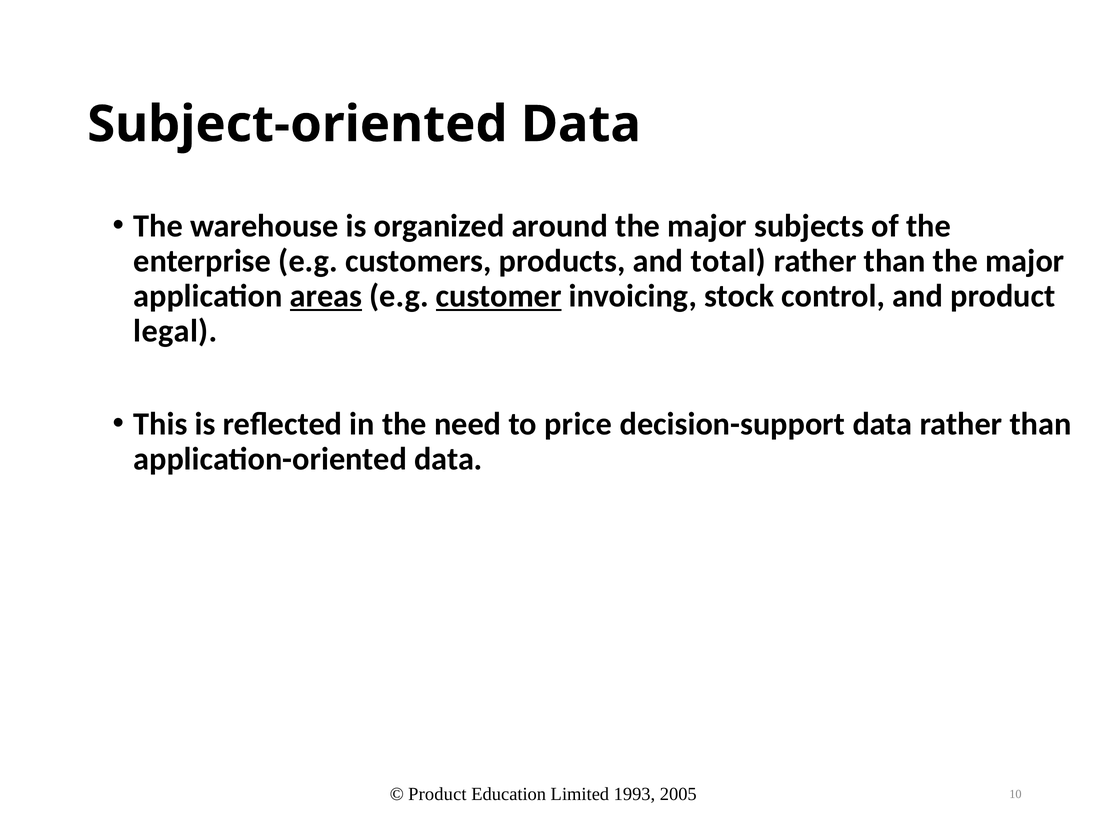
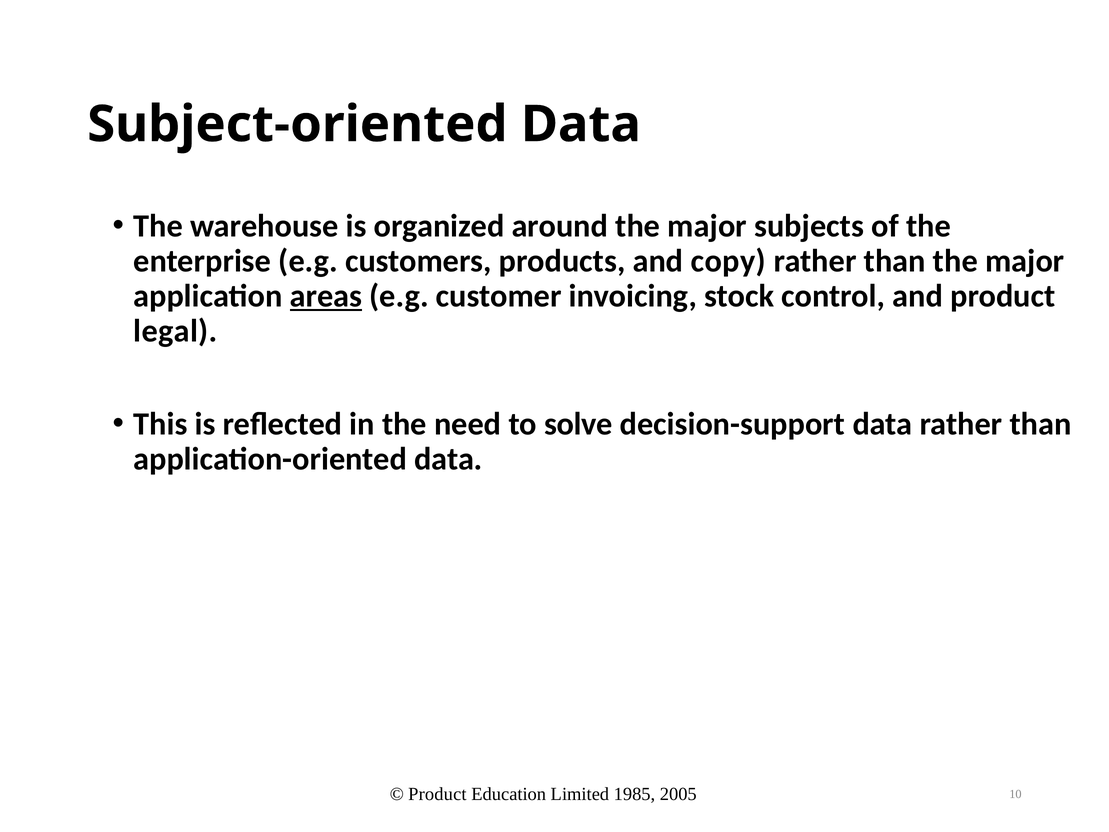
total: total -> copy
customer underline: present -> none
price: price -> solve
1993: 1993 -> 1985
